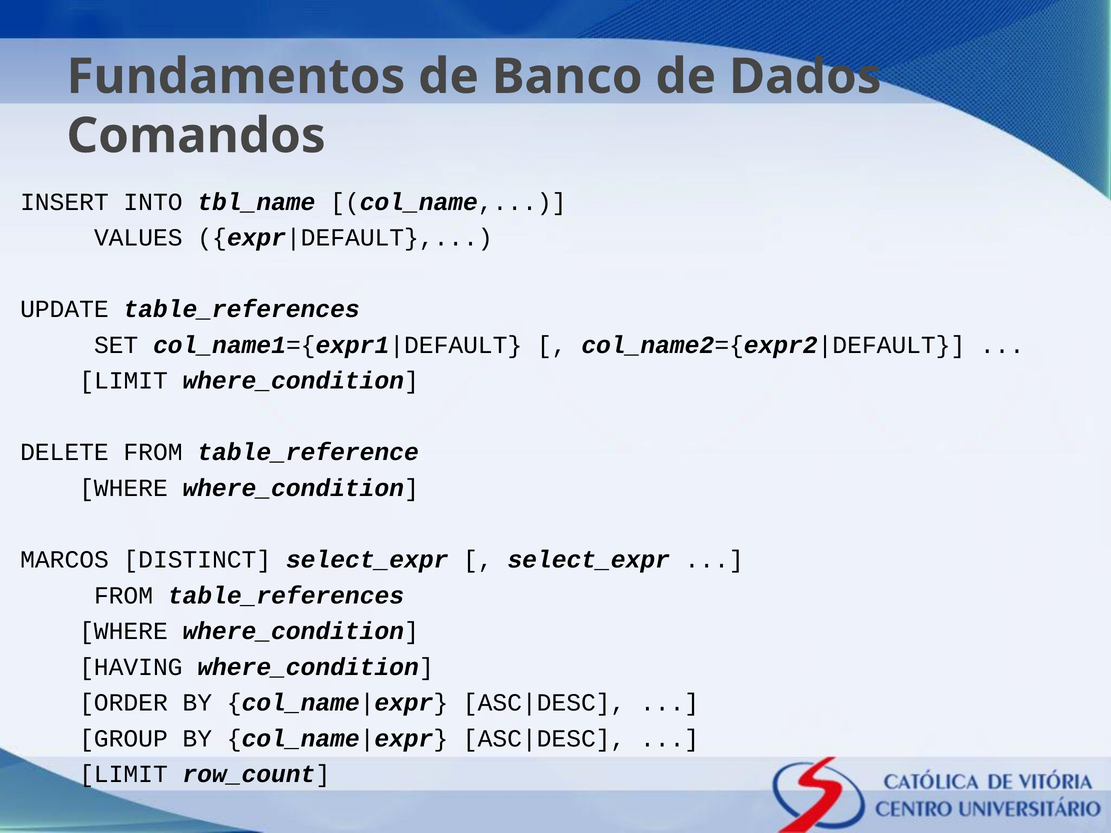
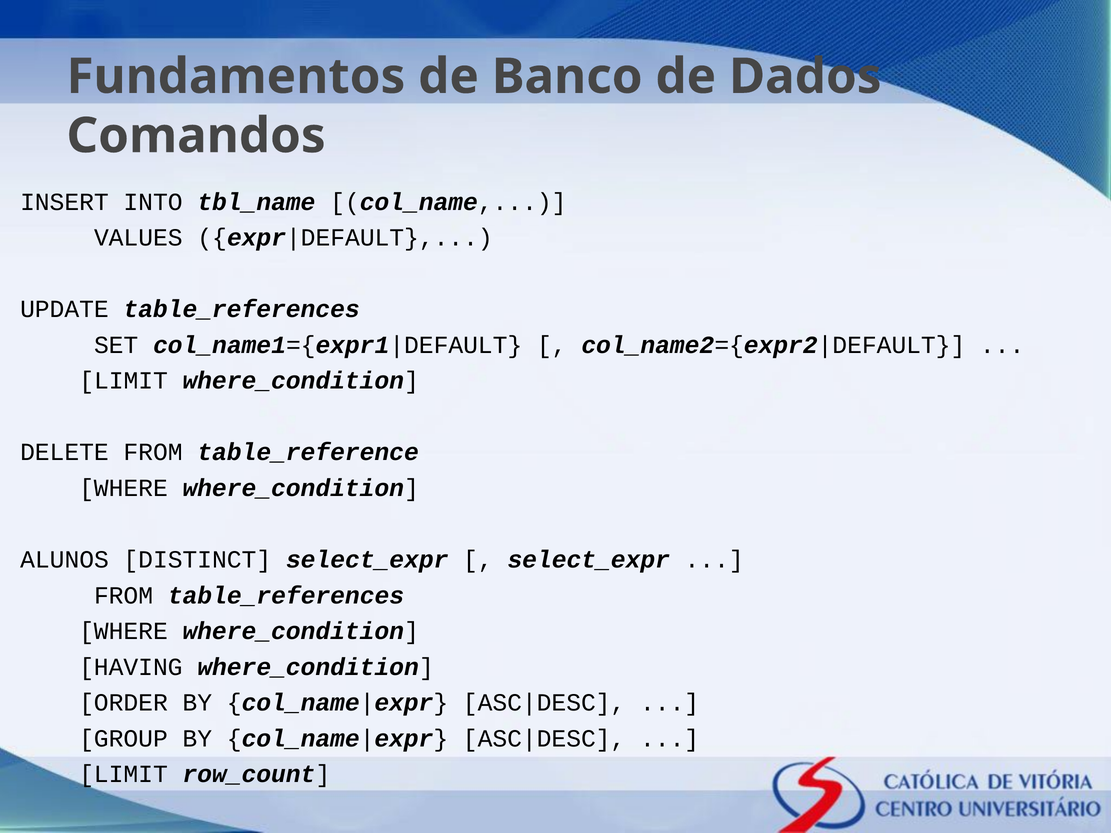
MARCOS: MARCOS -> ALUNOS
